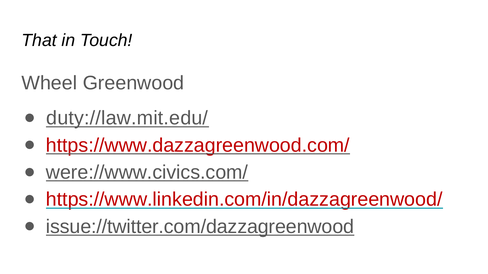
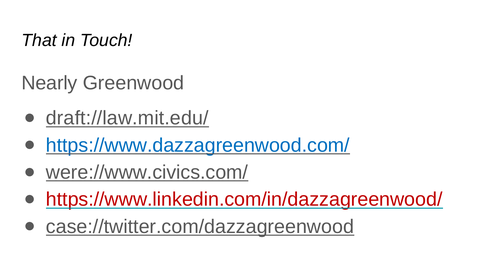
Wheel: Wheel -> Nearly
duty://law.mit.edu/: duty://law.mit.edu/ -> draft://law.mit.edu/
https://www.dazzagreenwood.com/ colour: red -> blue
issue://twitter.com/dazzagreenwood: issue://twitter.com/dazzagreenwood -> case://twitter.com/dazzagreenwood
